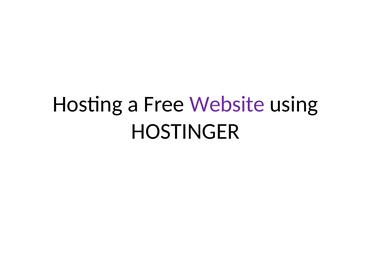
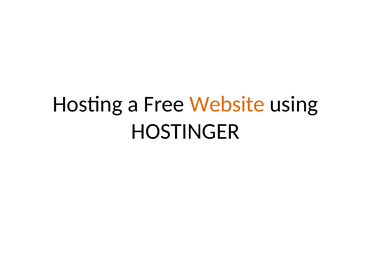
Website colour: purple -> orange
